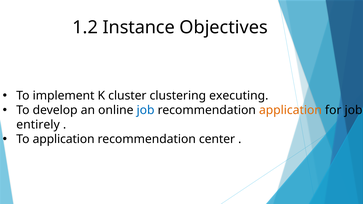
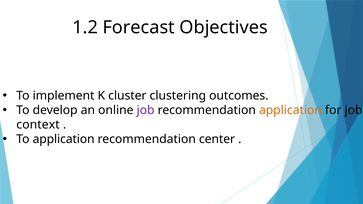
Instance: Instance -> Forecast
executing: executing -> outcomes
job at (146, 110) colour: blue -> purple
entirely: entirely -> context
